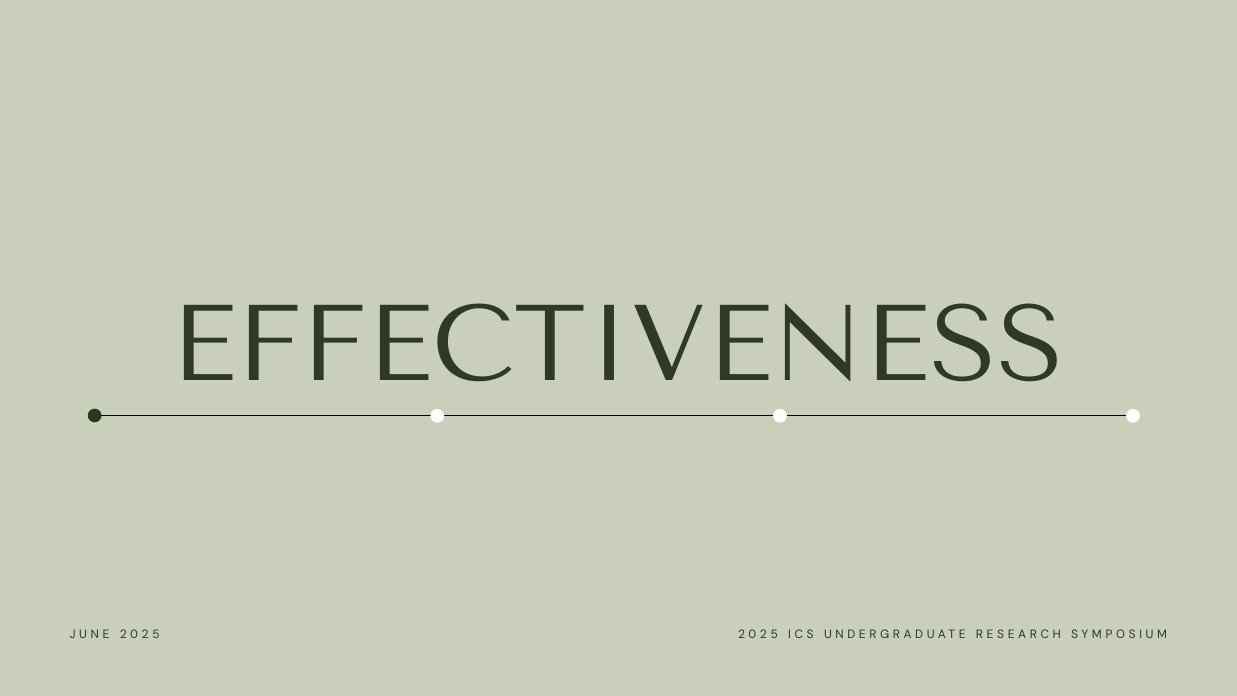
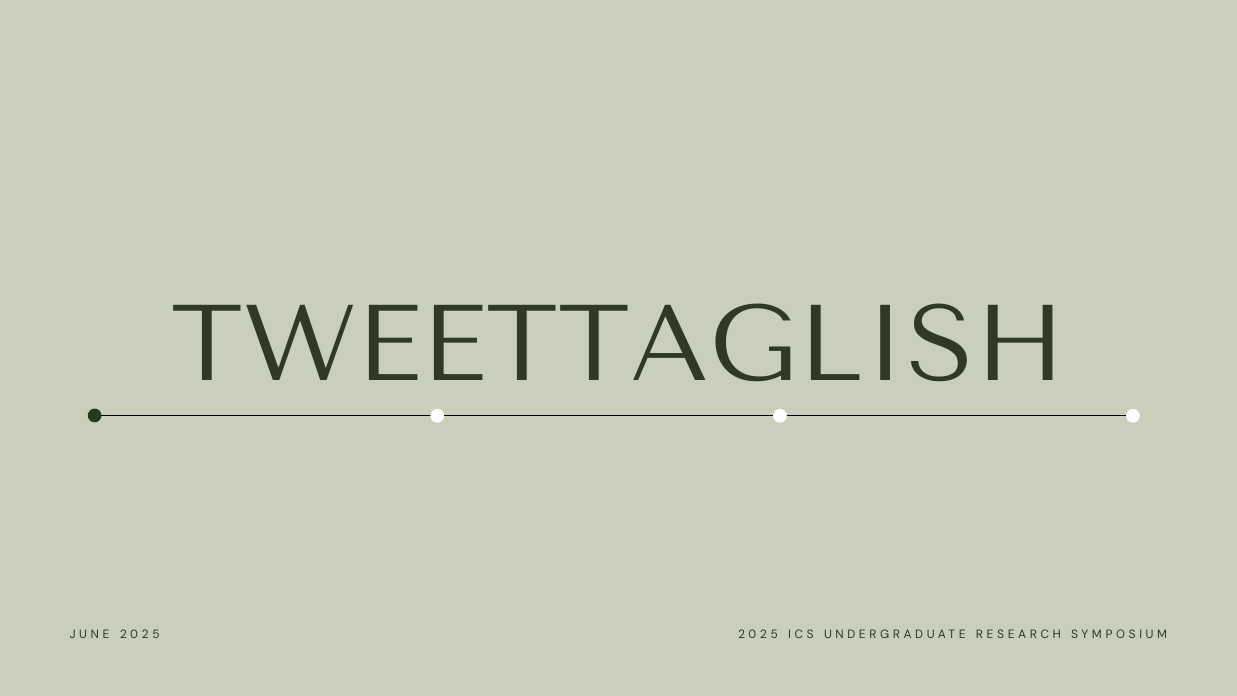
EFFECTIVENESS: EFFECTIVENESS -> TWEETTAGLISH
